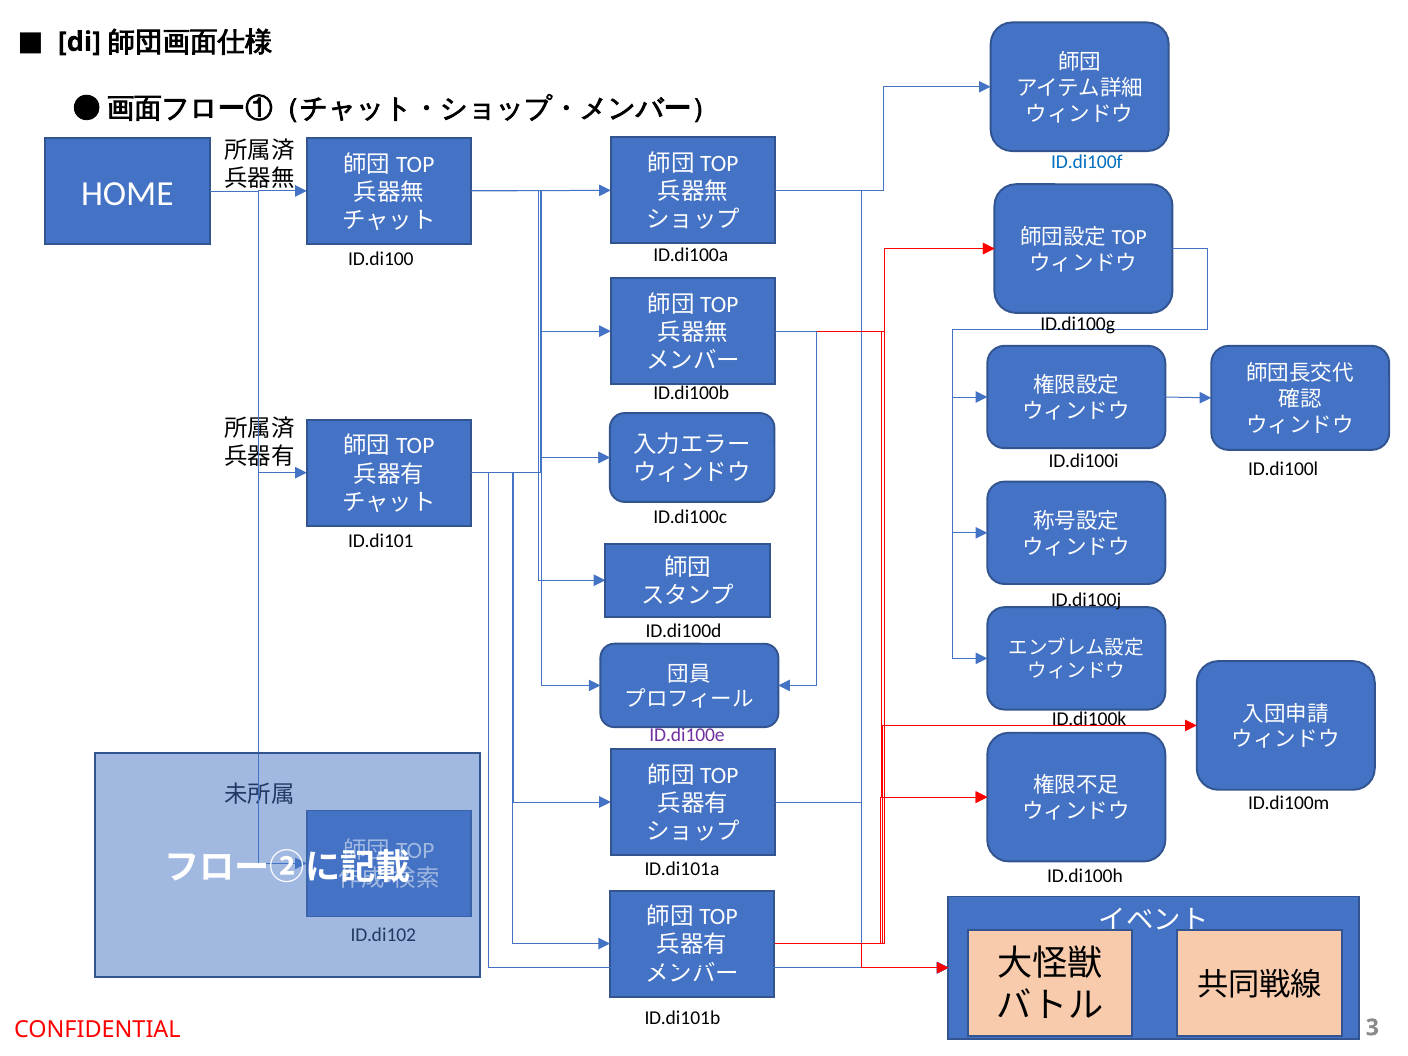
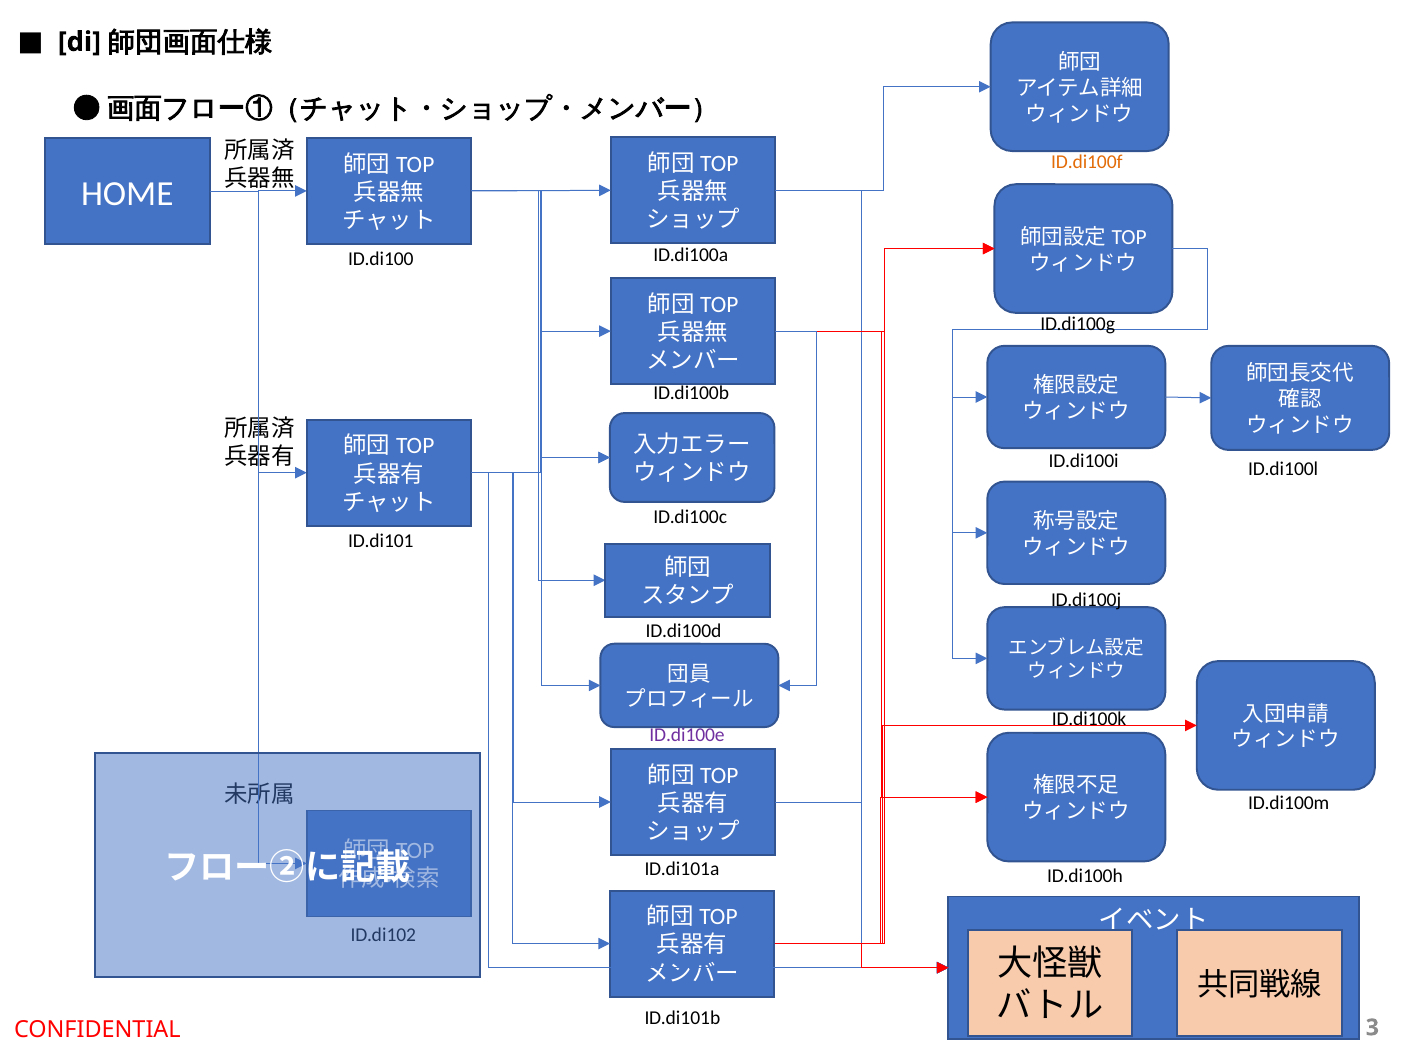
ID.di100f colour: blue -> orange
